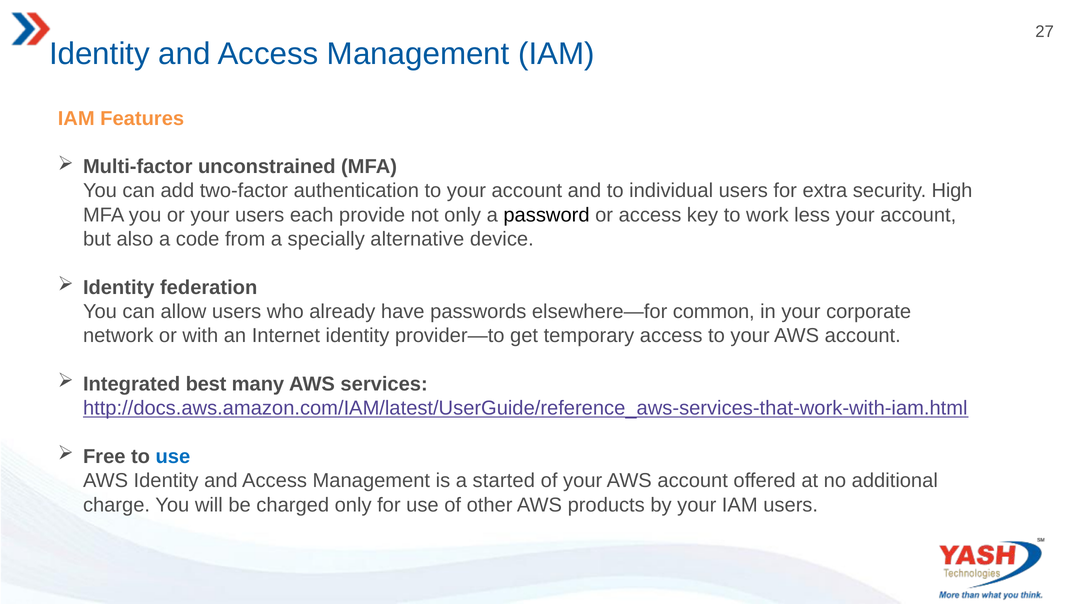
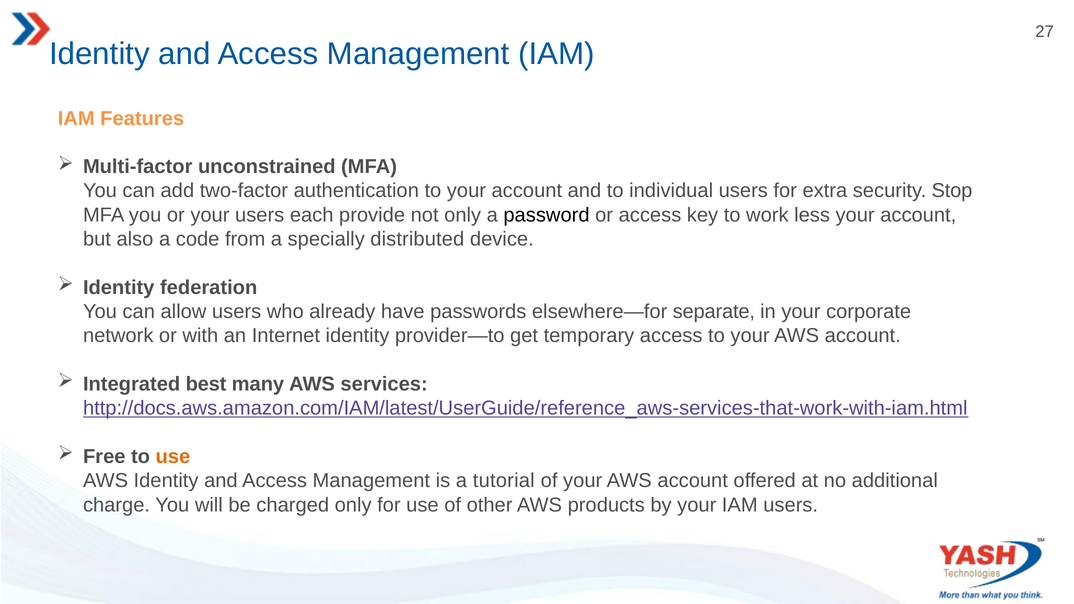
High: High -> Stop
alternative: alternative -> distributed
common: common -> separate
use at (173, 457) colour: blue -> orange
started: started -> tutorial
